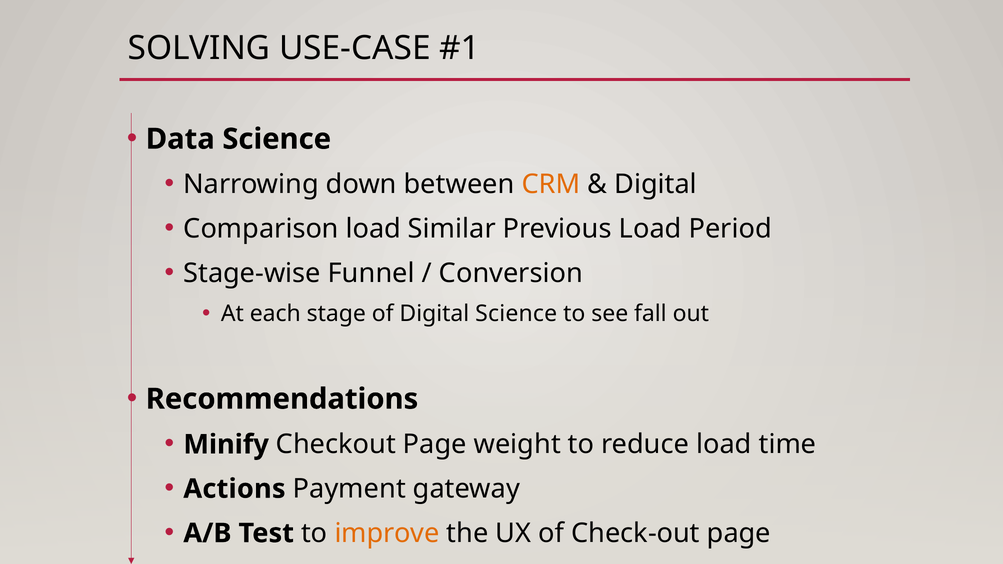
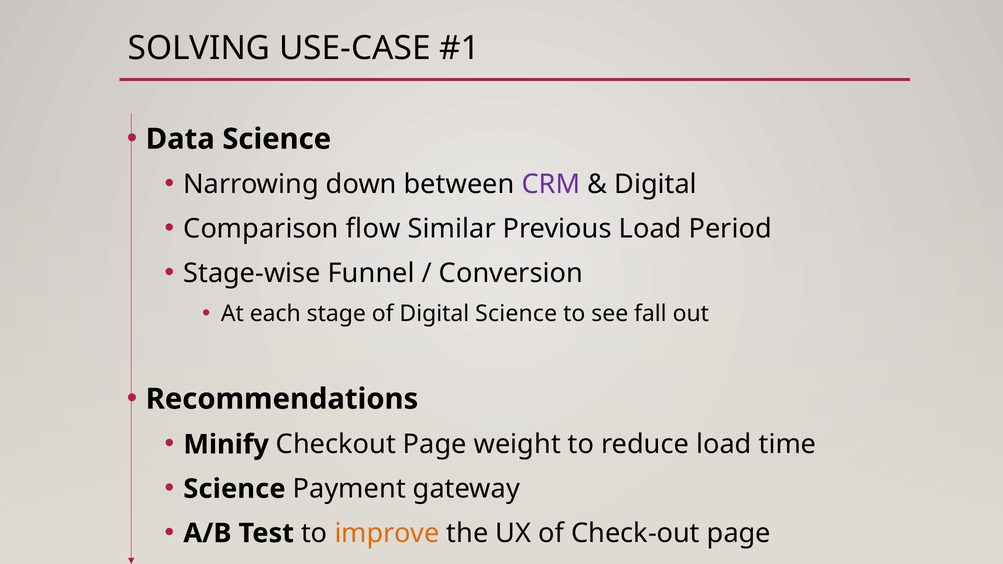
CRM colour: orange -> purple
Comparison load: load -> flow
Actions at (234, 489): Actions -> Science
